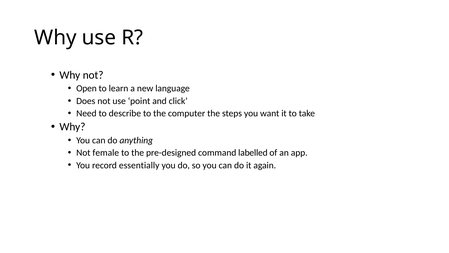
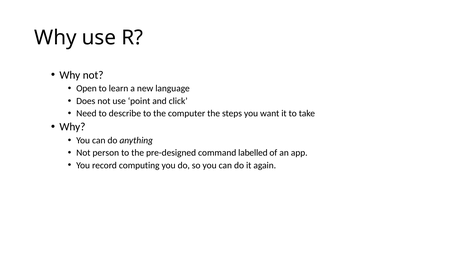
female: female -> person
essentially: essentially -> computing
